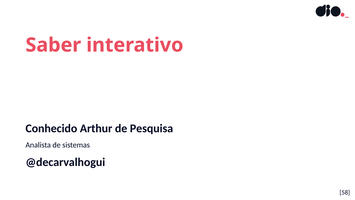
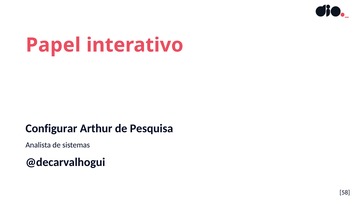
Saber: Saber -> Papel
Conhecido: Conhecido -> Configurar
